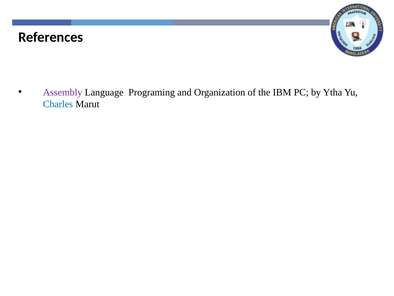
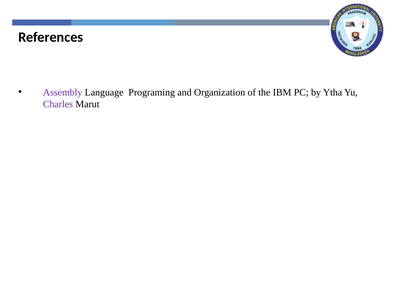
Charles colour: blue -> purple
